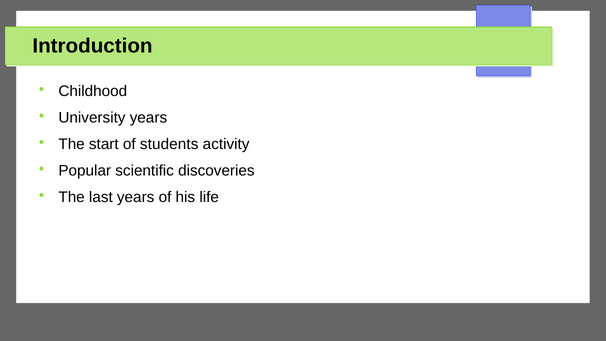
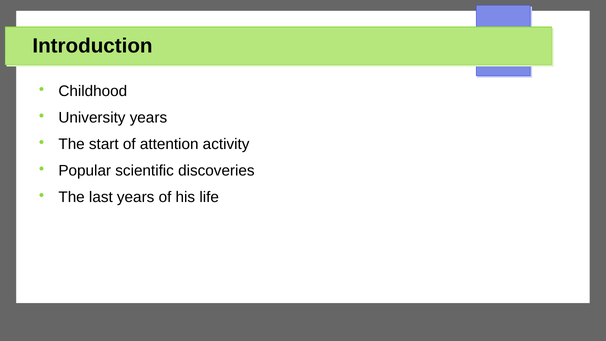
students: students -> attention
